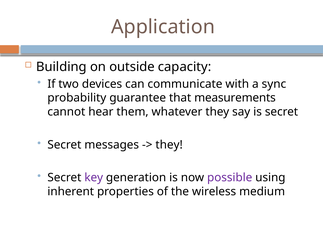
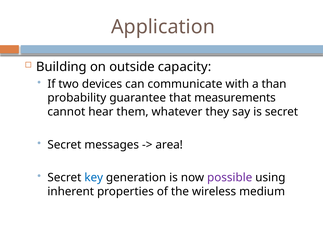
sync: sync -> than
they at (169, 145): they -> area
key colour: purple -> blue
